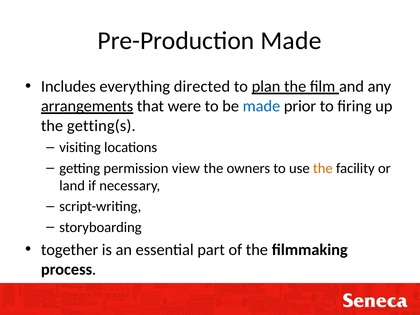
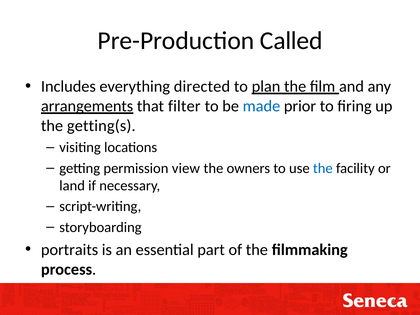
Pre-Production Made: Made -> Called
were: were -> filter
the at (323, 168) colour: orange -> blue
together: together -> portraits
